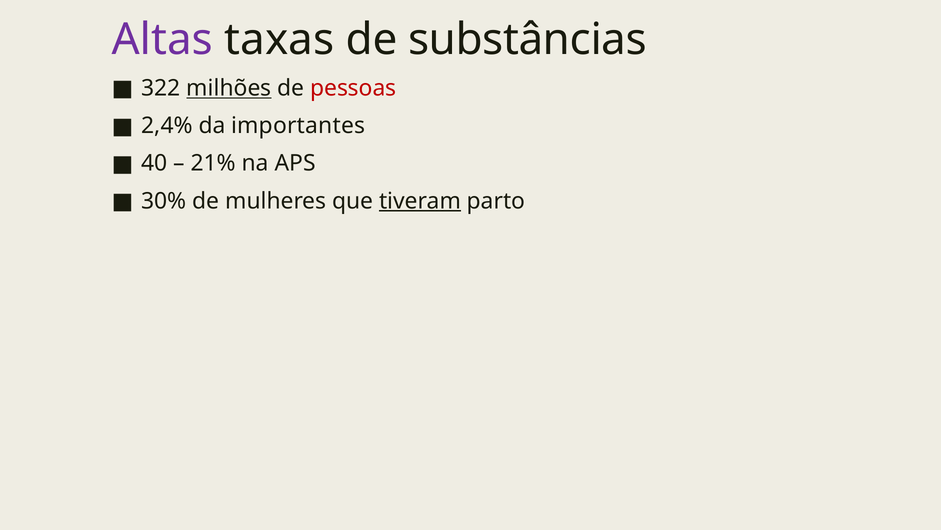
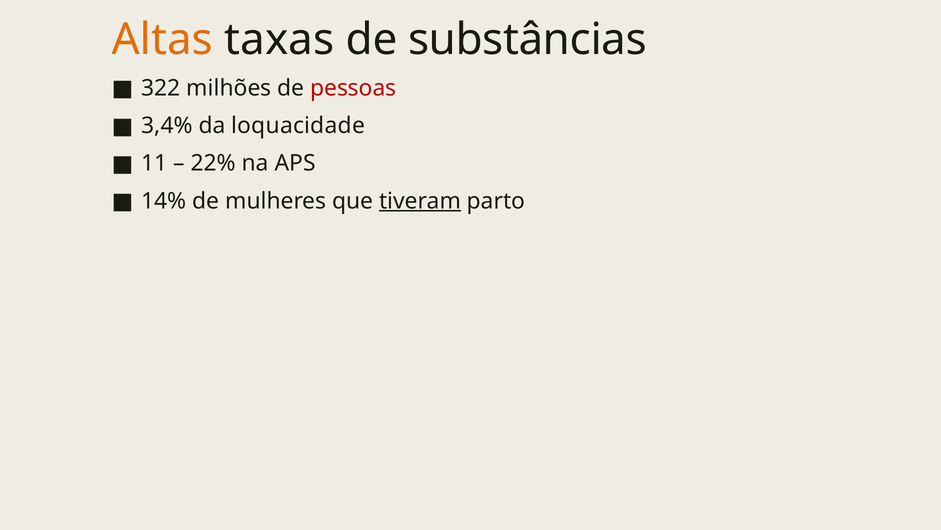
Altas colour: purple -> orange
milhões underline: present -> none
2,4%: 2,4% -> 3,4%
importantes: importantes -> loquacidade
40: 40 -> 11
21%: 21% -> 22%
30%: 30% -> 14%
